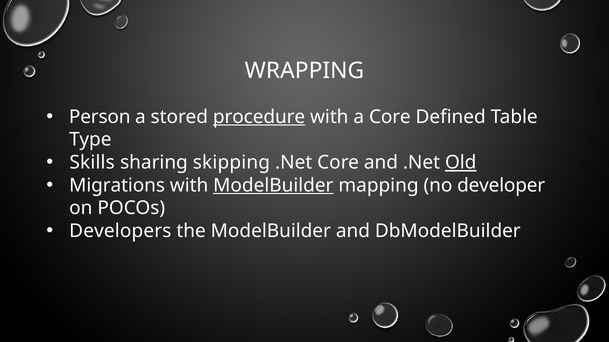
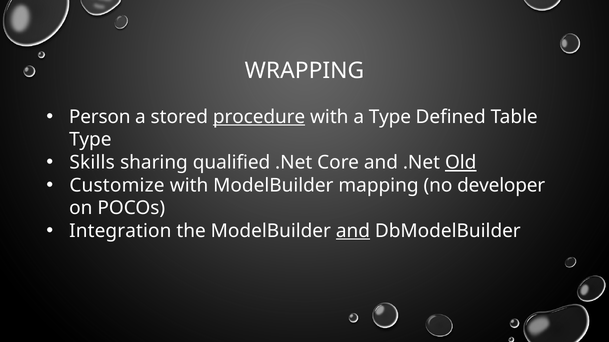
a Core: Core -> Type
skipping: skipping -> qualified
Migrations: Migrations -> Customize
ModelBuilder at (273, 186) underline: present -> none
Developers: Developers -> Integration
and at (353, 231) underline: none -> present
